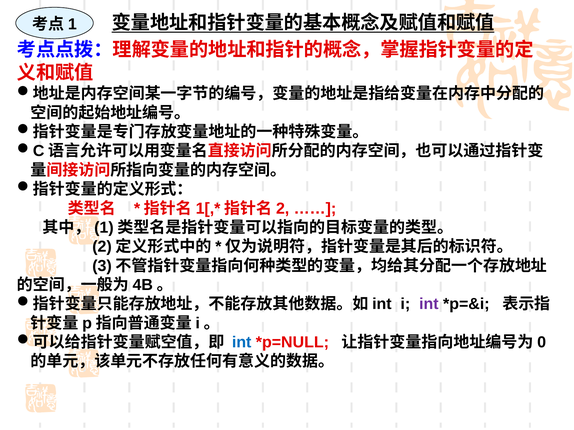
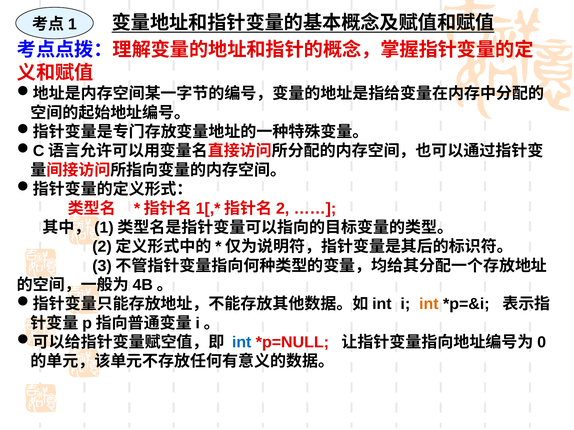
int at (429, 304) colour: purple -> orange
